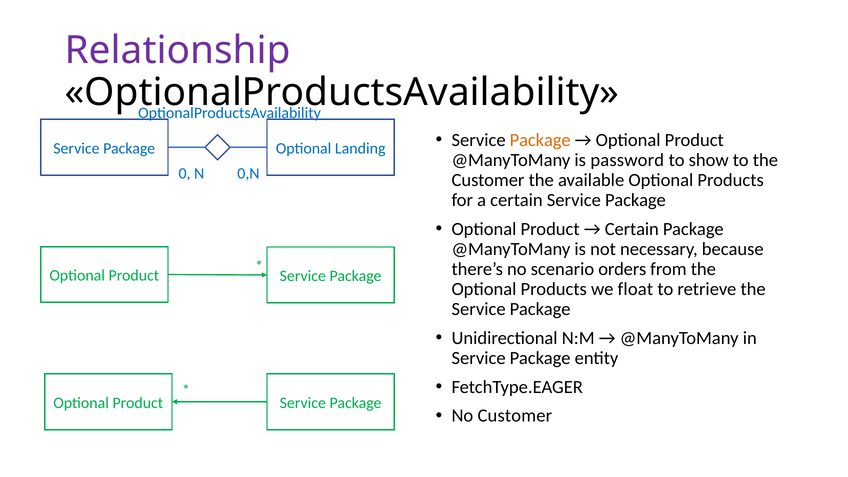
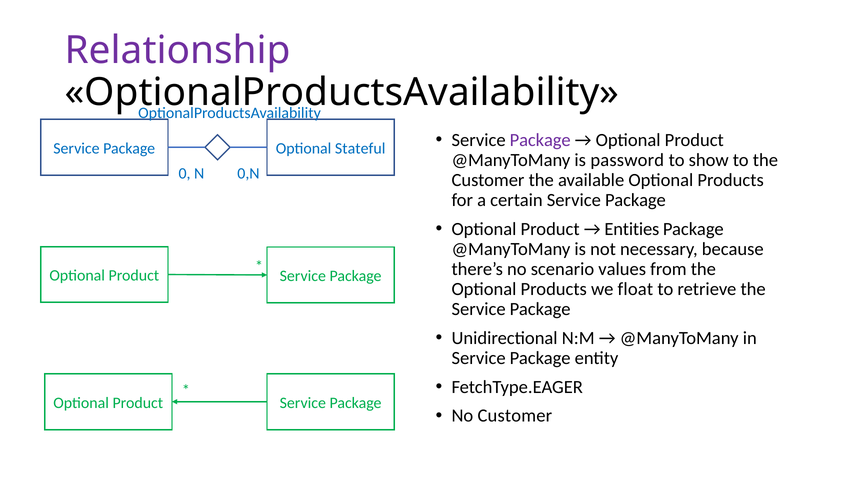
Package at (540, 140) colour: orange -> purple
Landing: Landing -> Stateful
Certain at (632, 229): Certain -> Entities
orders: orders -> values
